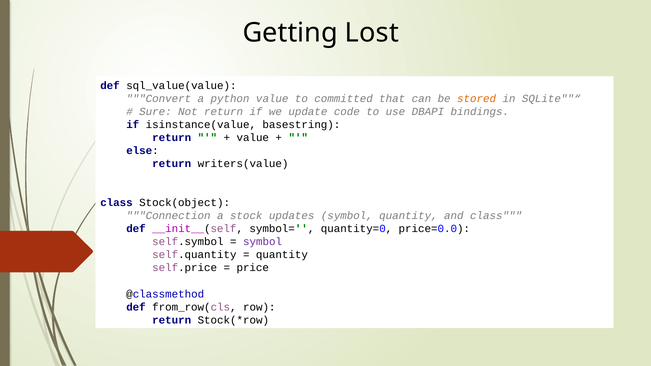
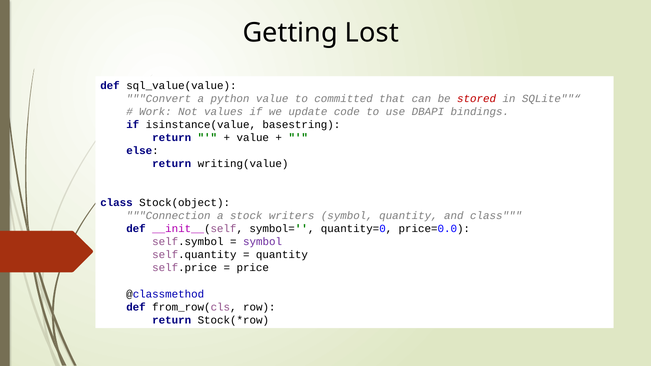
stored colour: orange -> red
Sure: Sure -> Work
Not return: return -> values
writers(value: writers(value -> writing(value
updates: updates -> writers
